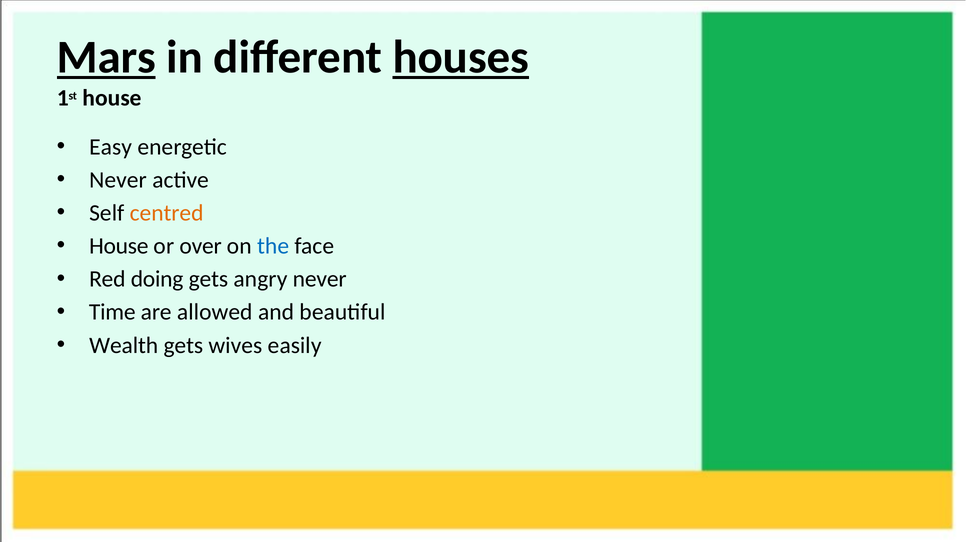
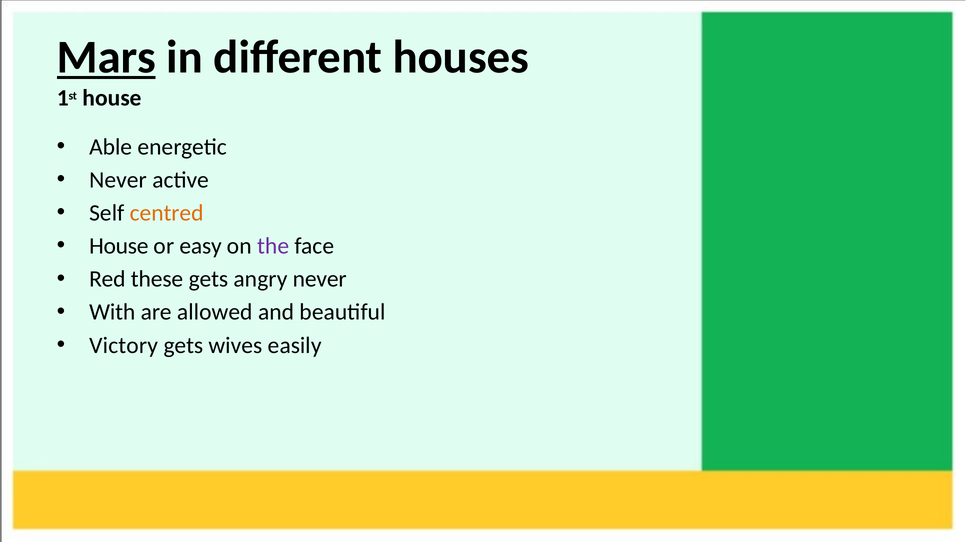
houses underline: present -> none
Easy: Easy -> Able
over: over -> easy
the colour: blue -> purple
doing: doing -> these
Time: Time -> With
Wealth: Wealth -> Victory
